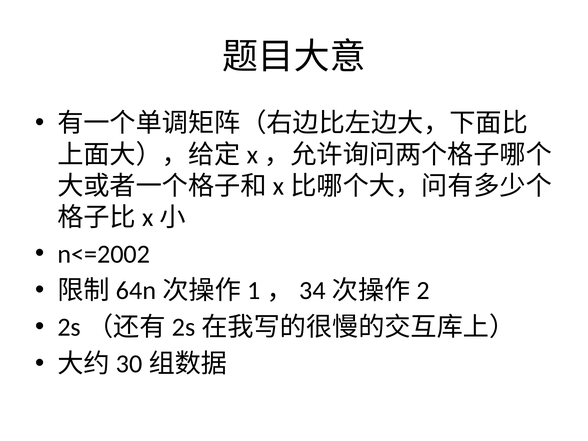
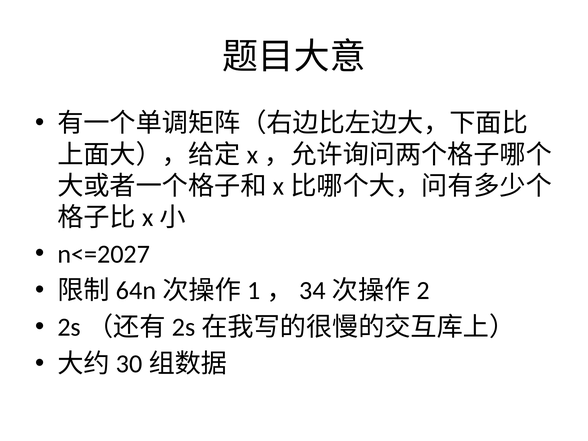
n<=2002: n<=2002 -> n<=2027
